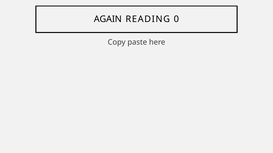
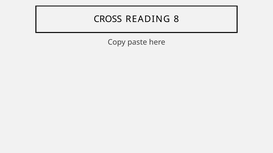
AGAIN: AGAIN -> CROSS
0: 0 -> 8
